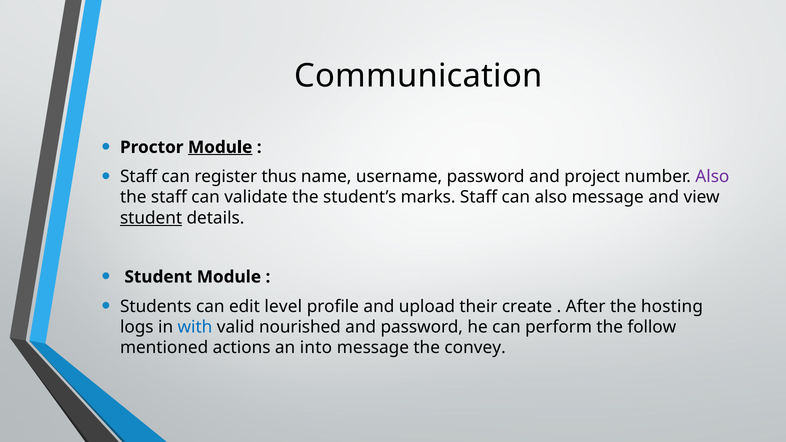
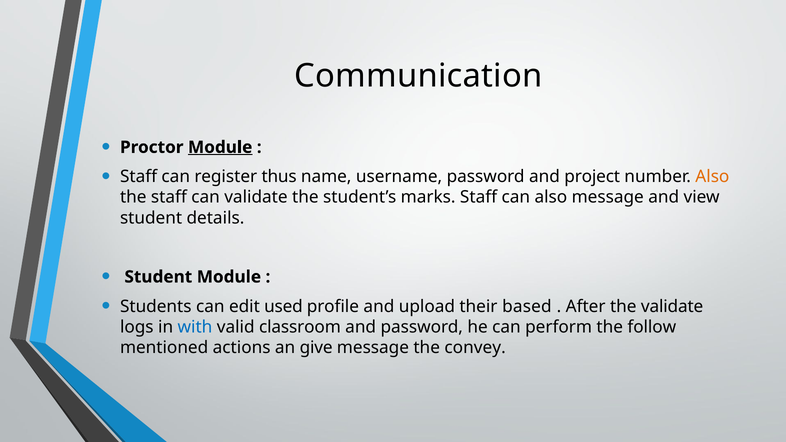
Also at (712, 177) colour: purple -> orange
student at (151, 218) underline: present -> none
level: level -> used
create: create -> based
the hosting: hosting -> validate
nourished: nourished -> classroom
into: into -> give
